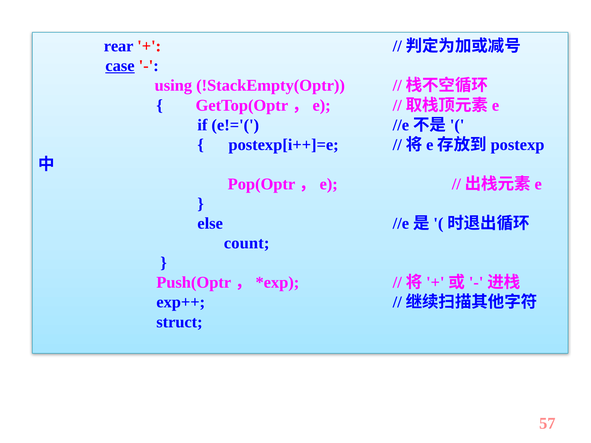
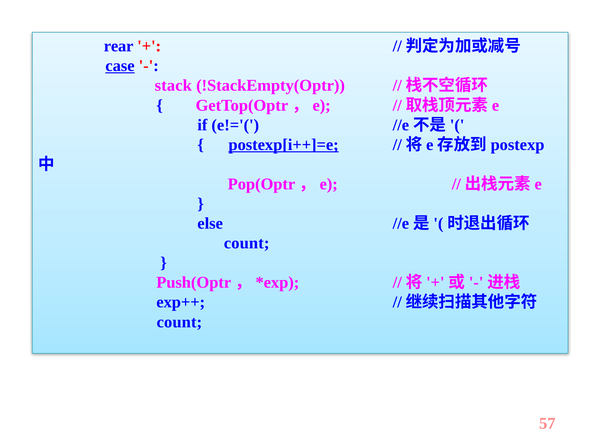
using: using -> stack
postexp[i++]=e underline: none -> present
struct at (179, 322): struct -> count
